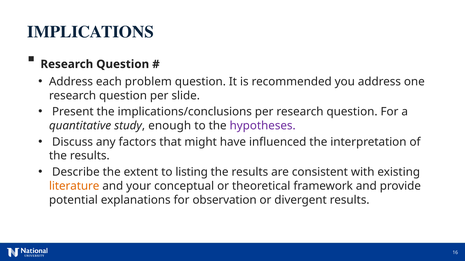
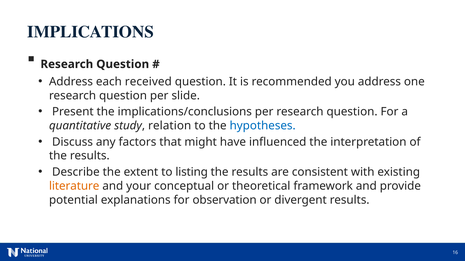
problem: problem -> received
enough: enough -> relation
hypotheses colour: purple -> blue
